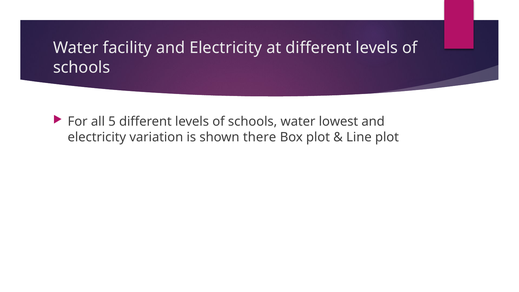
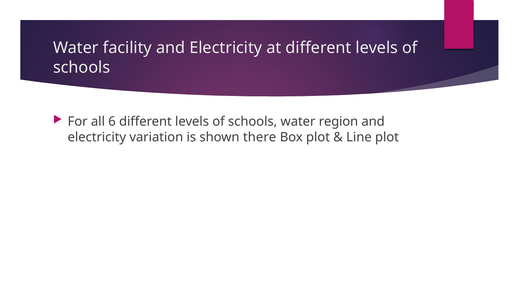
5: 5 -> 6
lowest: lowest -> region
